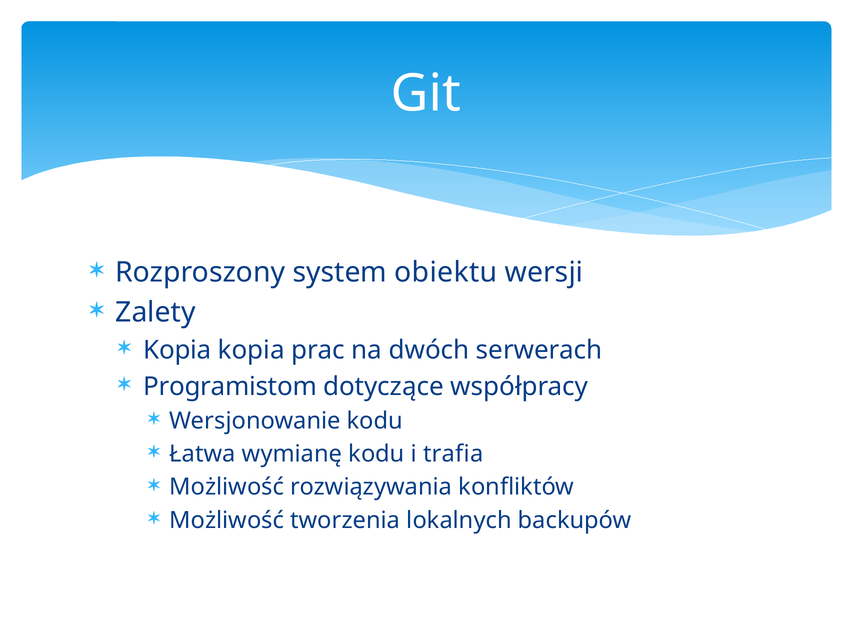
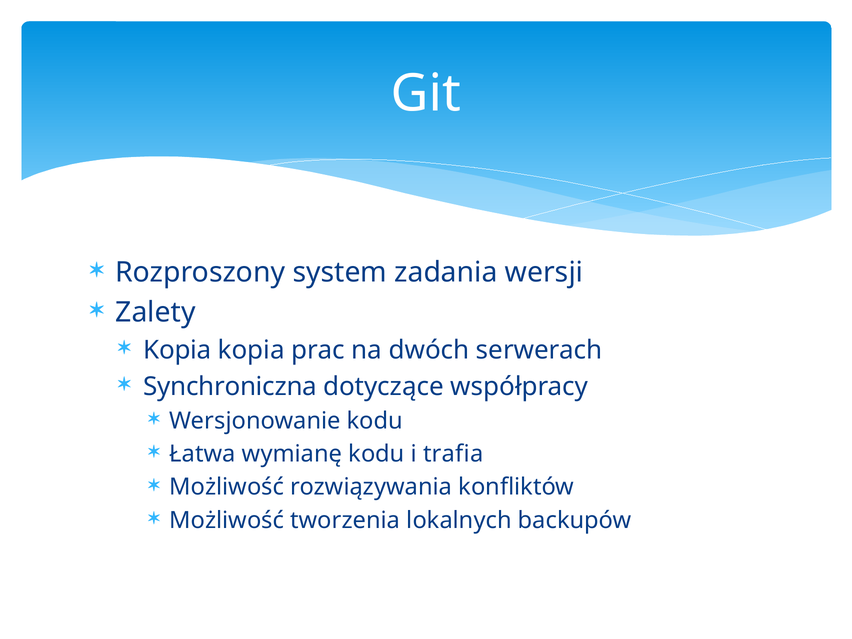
obiektu: obiektu -> zadania
Programistom: Programistom -> Synchroniczna
